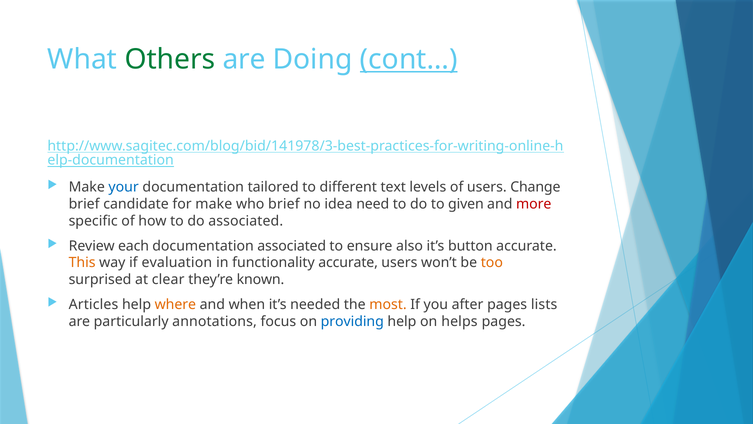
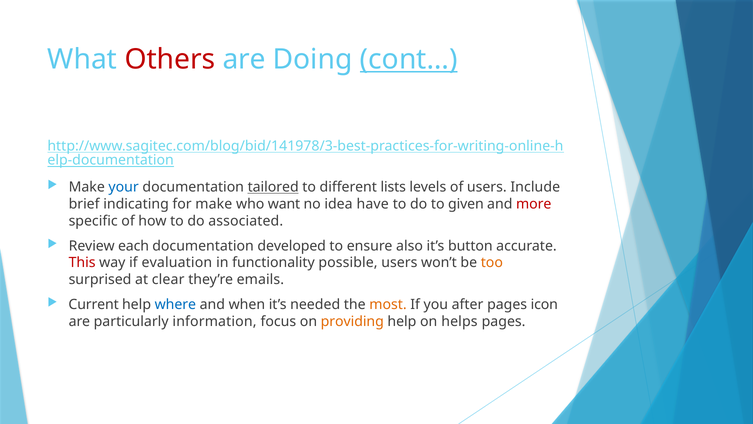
Others colour: green -> red
tailored underline: none -> present
text: text -> lists
Change: Change -> Include
candidate: candidate -> indicating
who brief: brief -> want
need: need -> have
documentation associated: associated -> developed
This colour: orange -> red
functionality accurate: accurate -> possible
known: known -> emails
Articles: Articles -> Current
where colour: orange -> blue
lists: lists -> icon
annotations: annotations -> information
providing colour: blue -> orange
